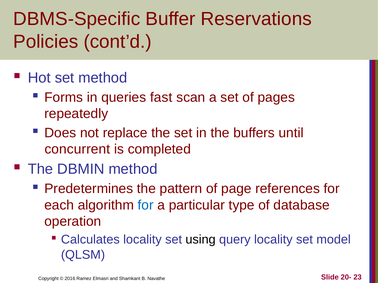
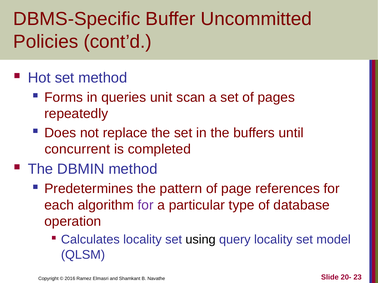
Reservations: Reservations -> Uncommitted
fast: fast -> unit
for at (146, 205) colour: blue -> purple
